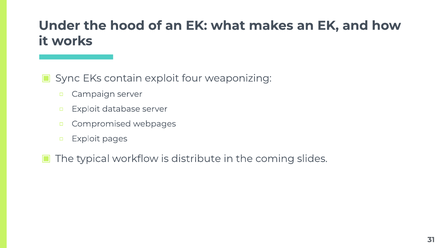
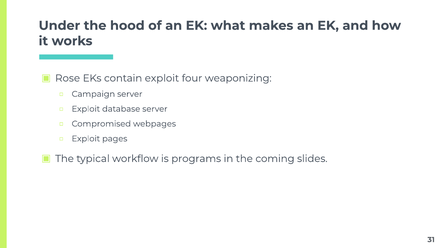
Sync: Sync -> Rose
distribute: distribute -> programs
